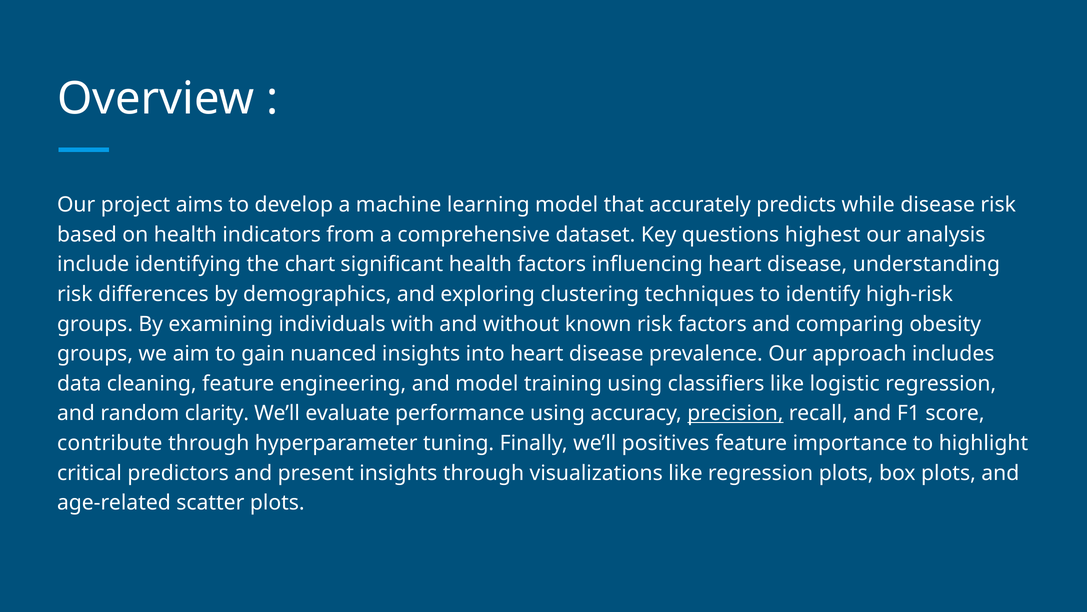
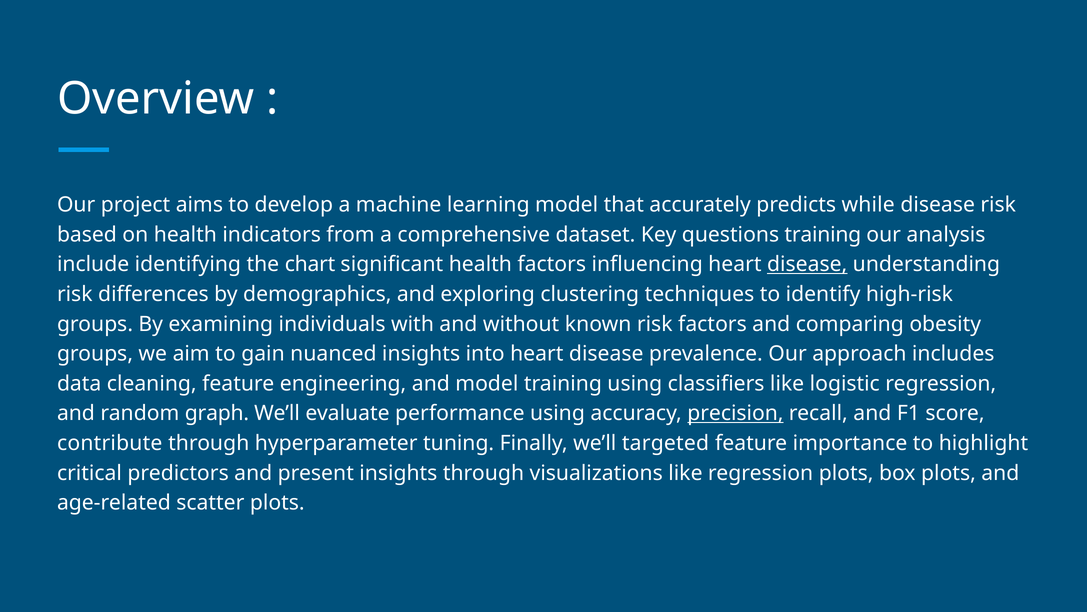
questions highest: highest -> training
disease at (807, 264) underline: none -> present
clarity: clarity -> graph
positives: positives -> targeted
